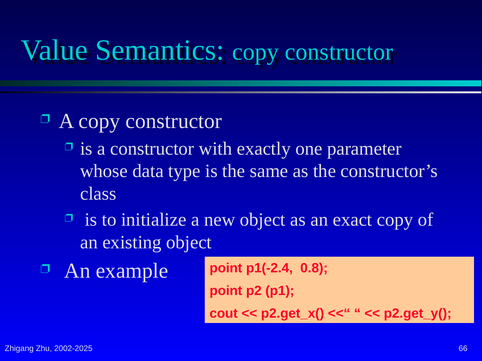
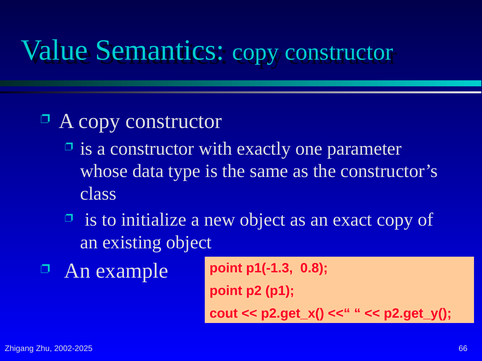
p1(-2.4: p1(-2.4 -> p1(-1.3
